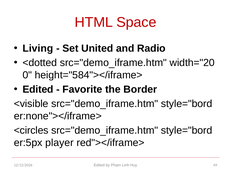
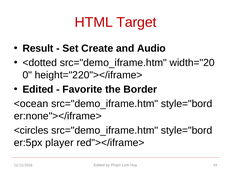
Space: Space -> Target
Living: Living -> Result
United: United -> Create
Radio: Radio -> Audio
height="584"></iframe>: height="584"></iframe> -> height="220"></iframe>
<visible: <visible -> <ocean
